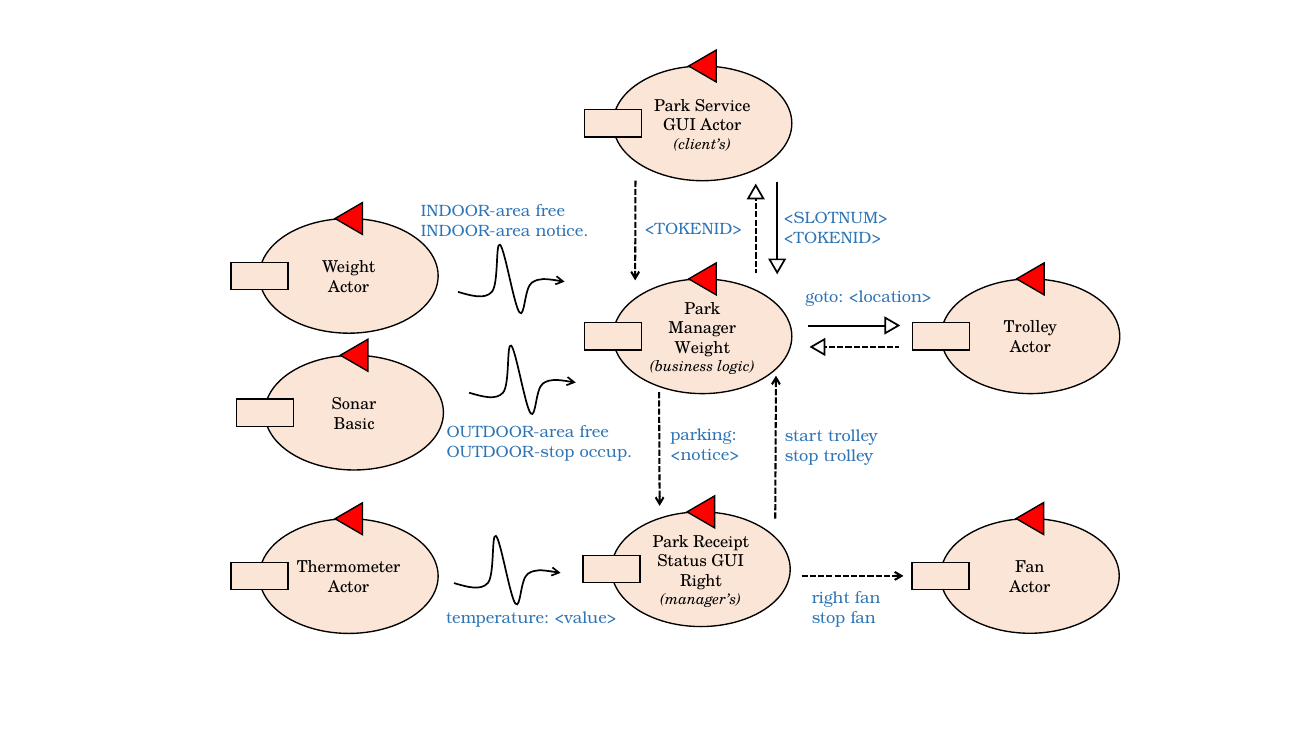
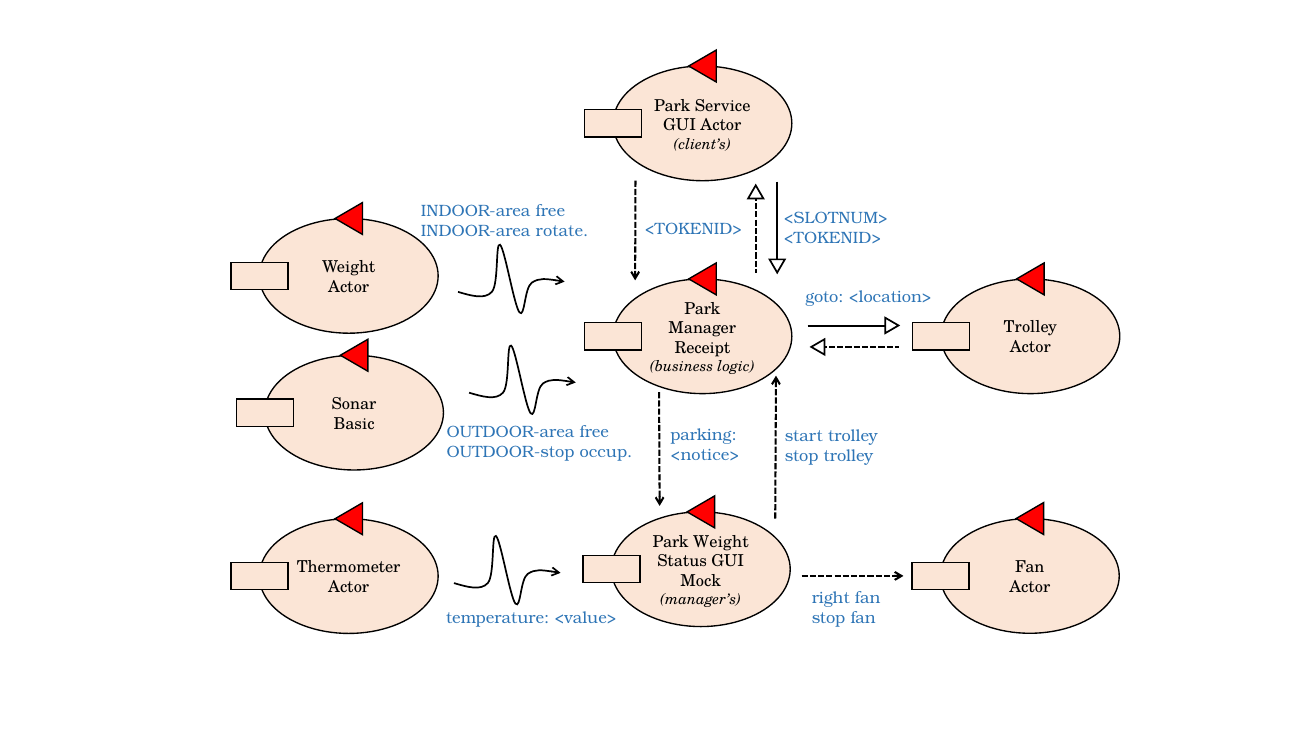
notice: notice -> rotate
Weight at (702, 348): Weight -> Receipt
Park Receipt: Receipt -> Weight
Right at (701, 581): Right -> Mock
